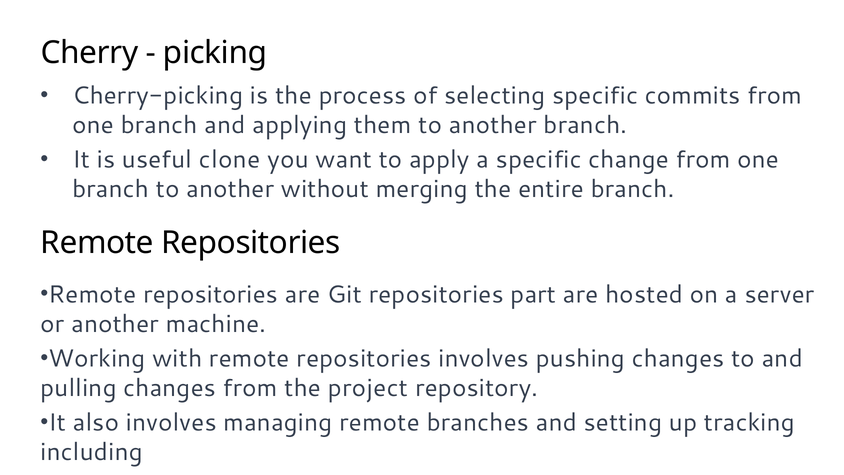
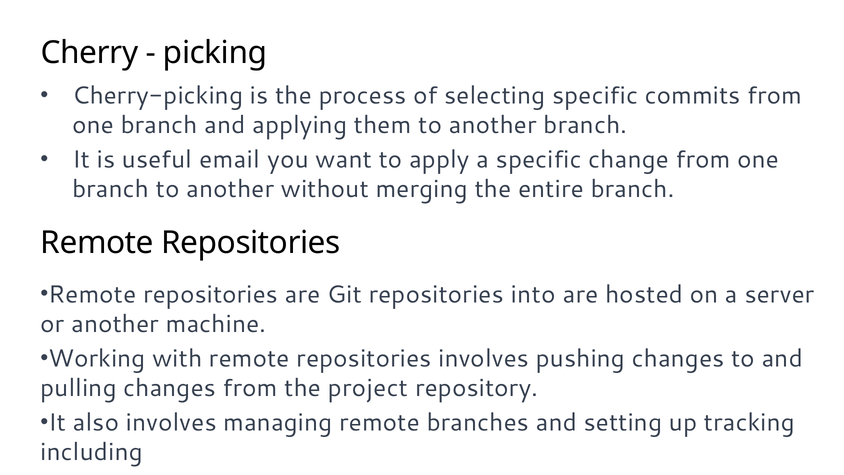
clone: clone -> email
part: part -> into
